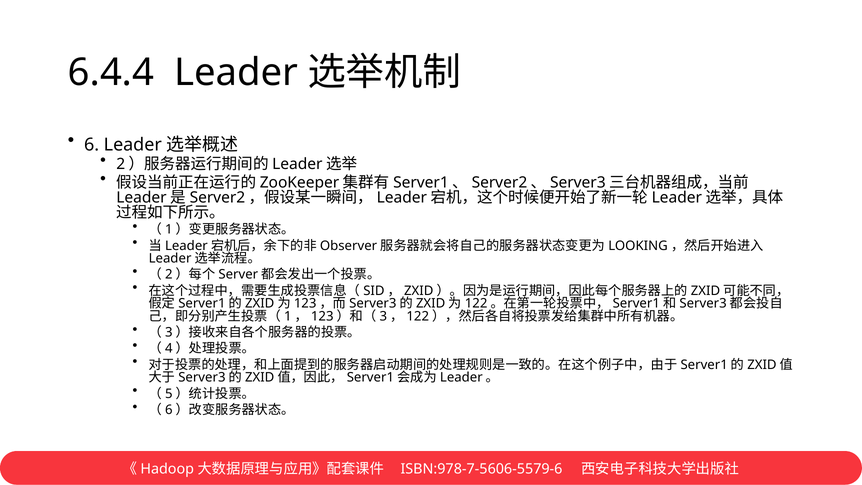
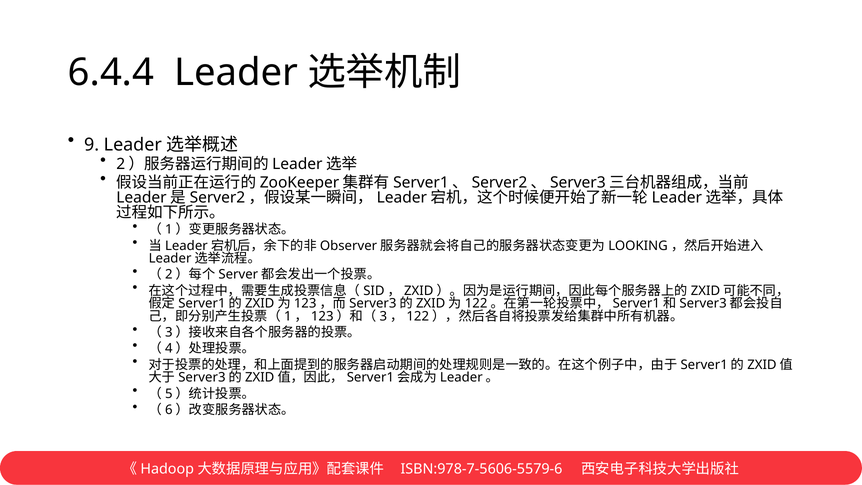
6: 6 -> 9
